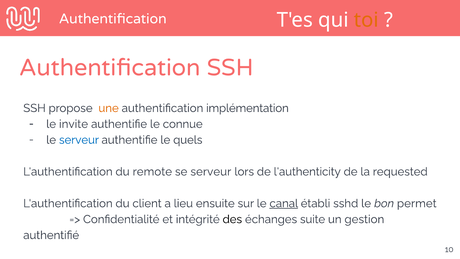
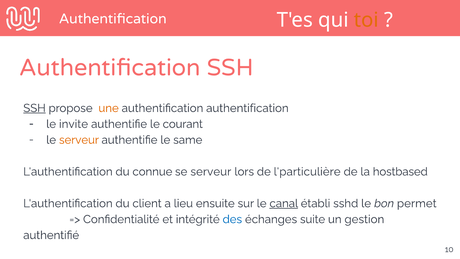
SSH at (34, 108) underline: none -> present
implémentation at (247, 108): implémentation -> authentification
connue: connue -> courant
serveur at (79, 140) colour: blue -> orange
quels: quels -> same
remote: remote -> connue
l'authenticity: l'authenticity -> l'particulière
requested: requested -> hostbased
des colour: black -> blue
